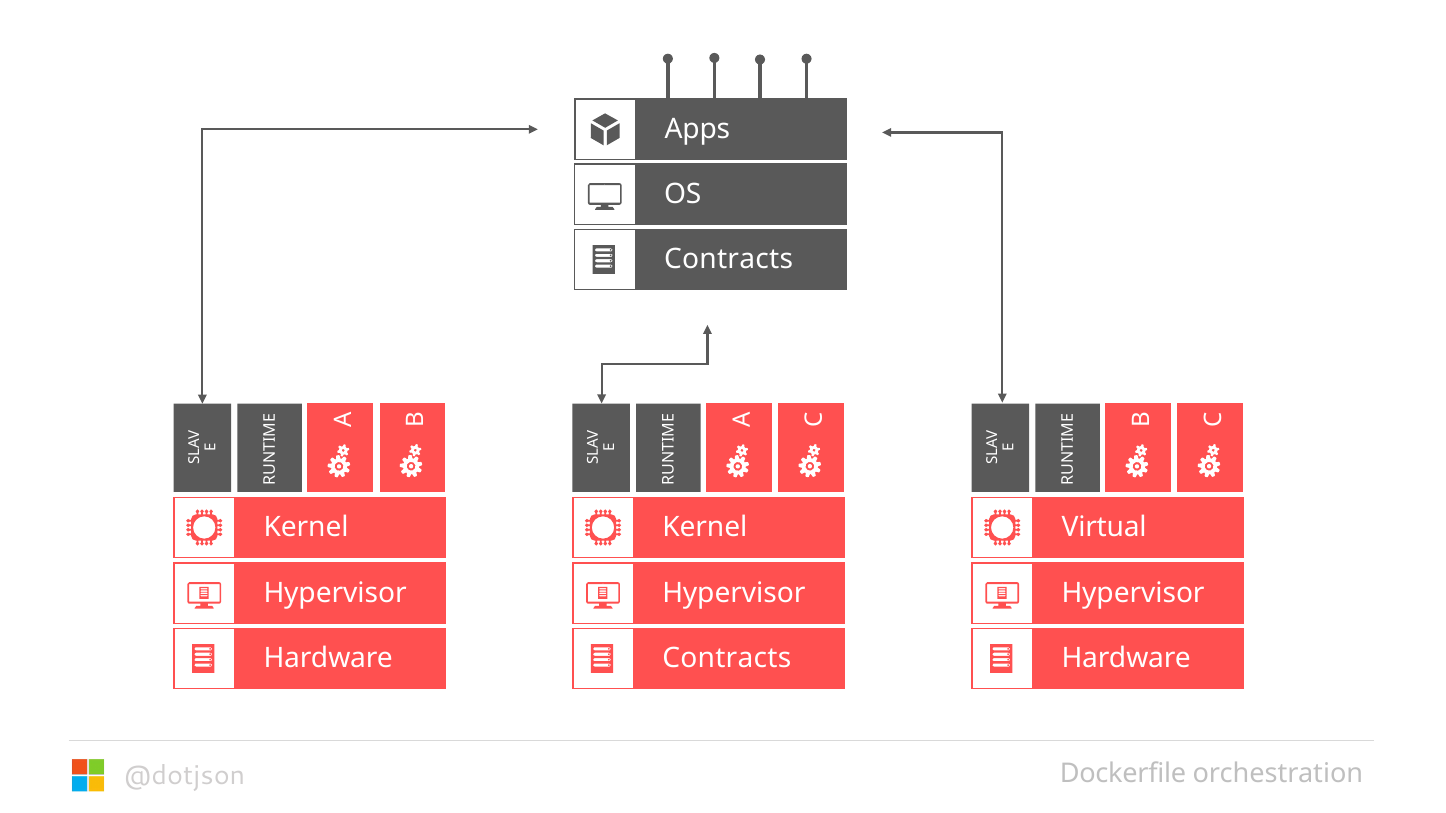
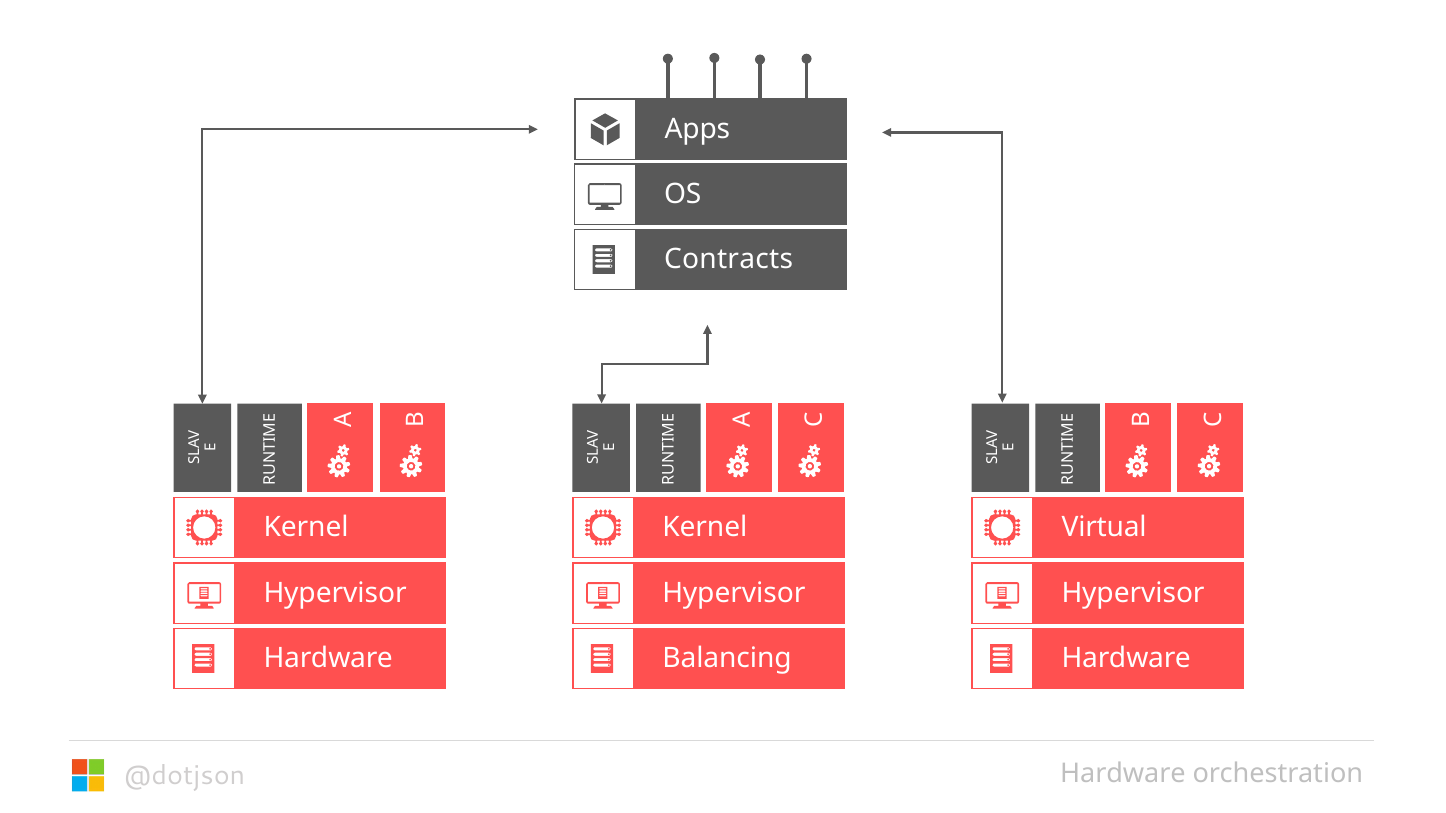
Contracts at (727, 659): Contracts -> Balancing
Dockerfile at (1123, 774): Dockerfile -> Hardware
